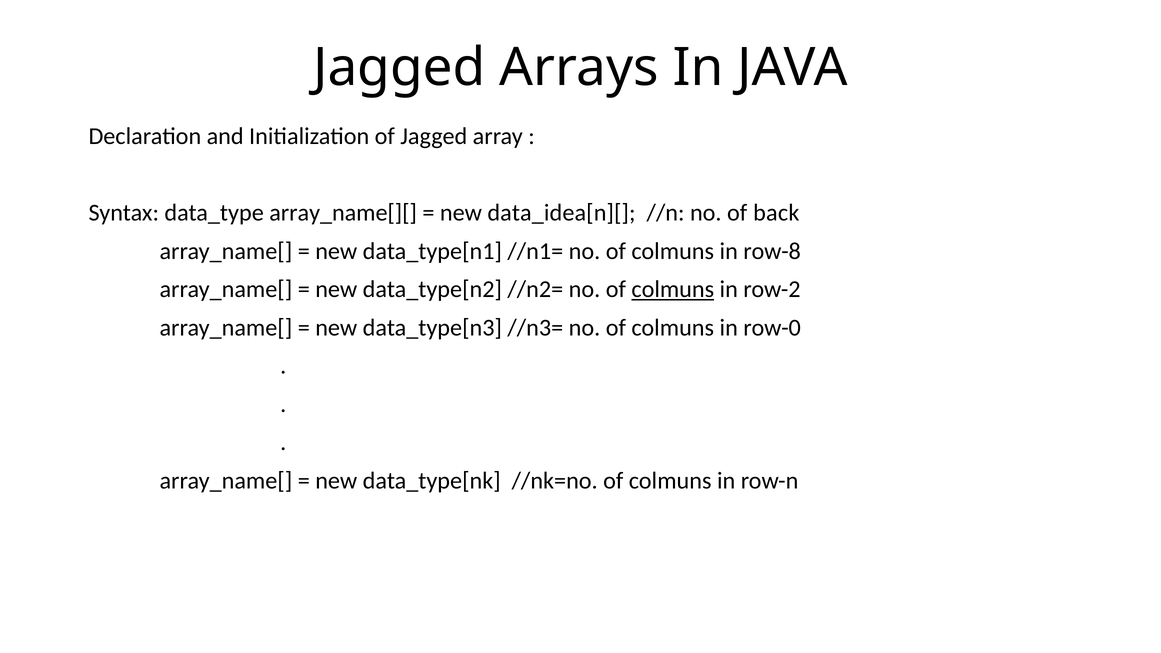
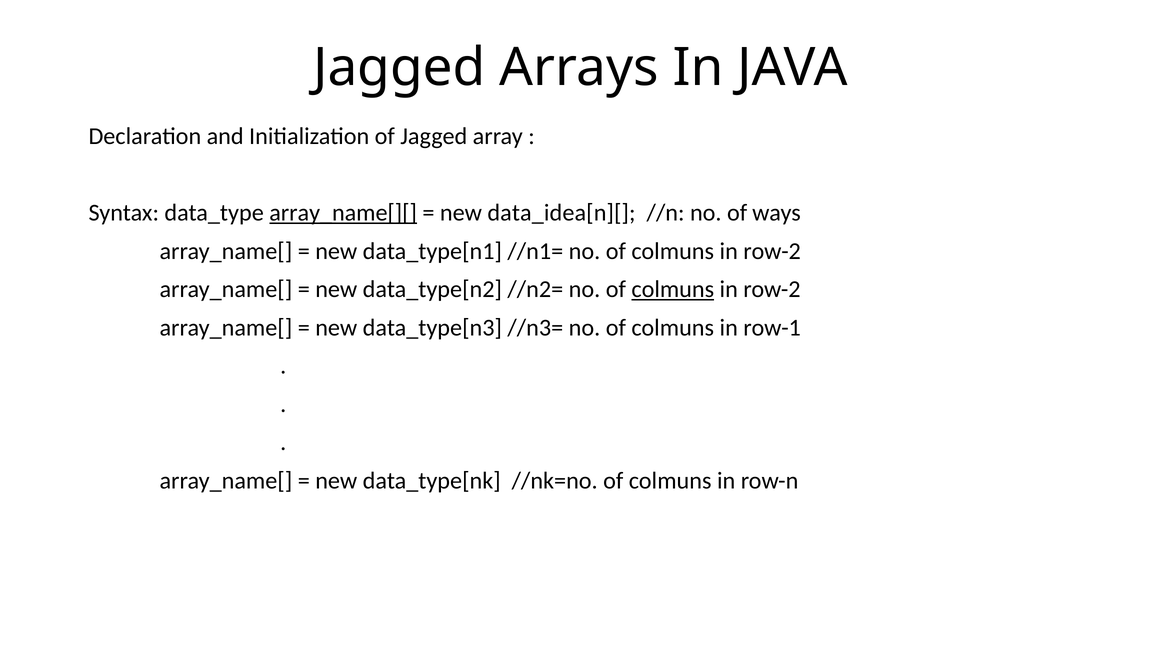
array_name[][ underline: none -> present
back: back -> ways
row-8 at (772, 251): row-8 -> row-2
row-0: row-0 -> row-1
